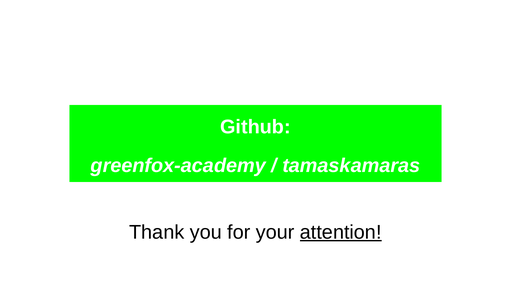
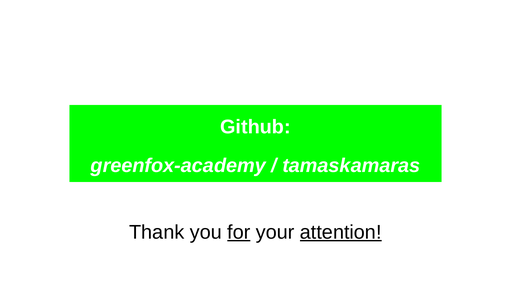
for underline: none -> present
